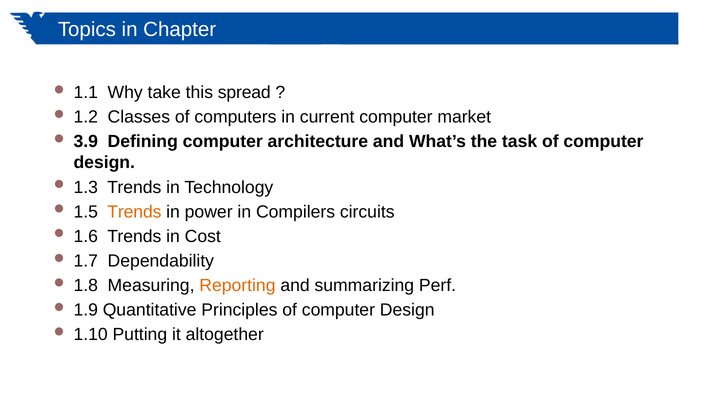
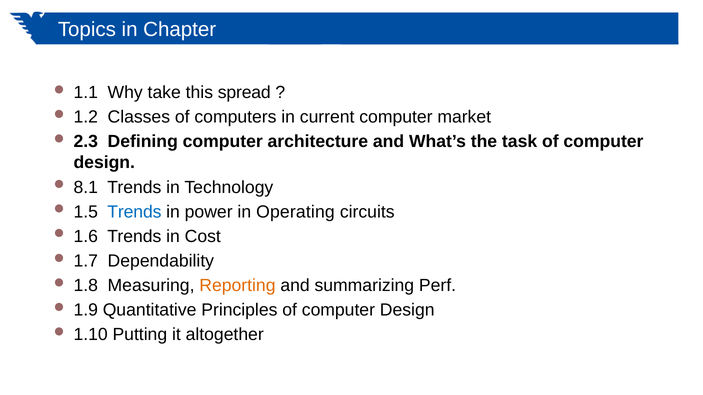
3.9: 3.9 -> 2.3
1.3: 1.3 -> 8.1
Trends at (134, 212) colour: orange -> blue
Compilers: Compilers -> Operating
